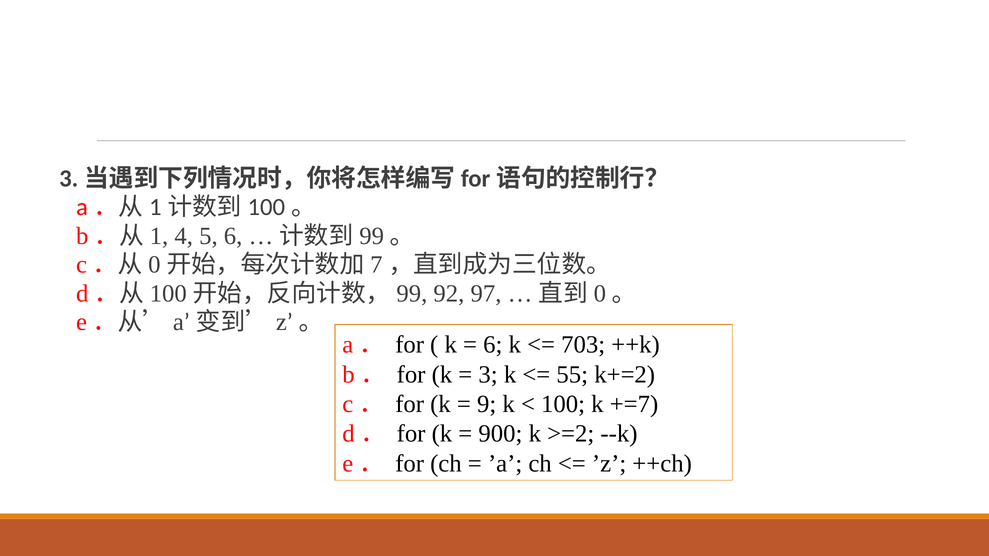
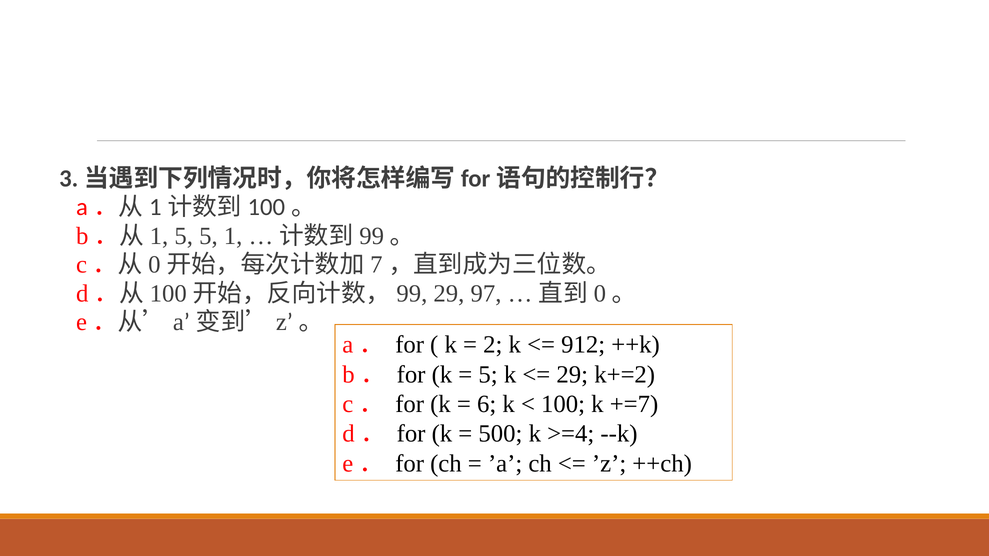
4 at (184, 236): 4 -> 5
5 6: 6 -> 1
92 at (449, 294): 92 -> 29
6 at (493, 345): 6 -> 2
703: 703 -> 912
3 at (488, 375): 3 -> 5
55 at (572, 375): 55 -> 29
9: 9 -> 6
900: 900 -> 500
>=2: >=2 -> >=4
